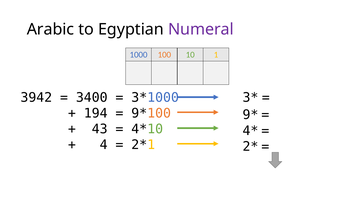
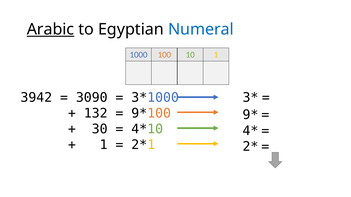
Arabic underline: none -> present
Numeral colour: purple -> blue
3400: 3400 -> 3090
194: 194 -> 132
43: 43 -> 30
4 at (104, 145): 4 -> 1
